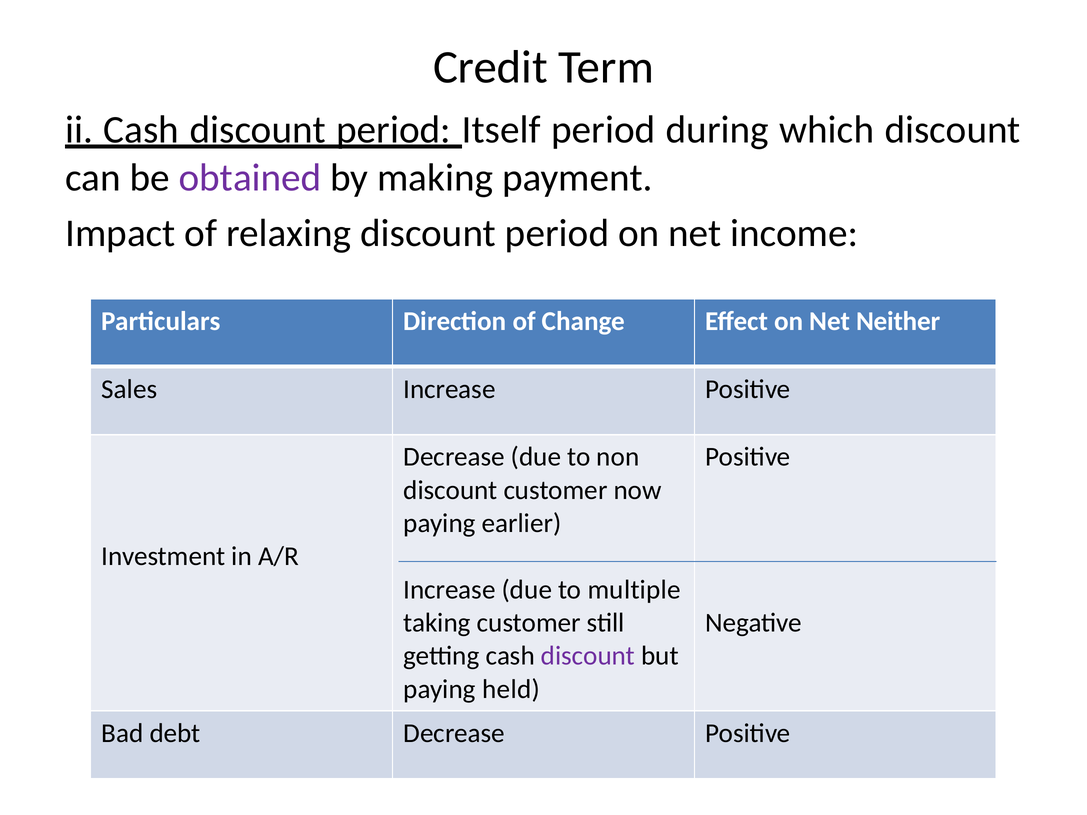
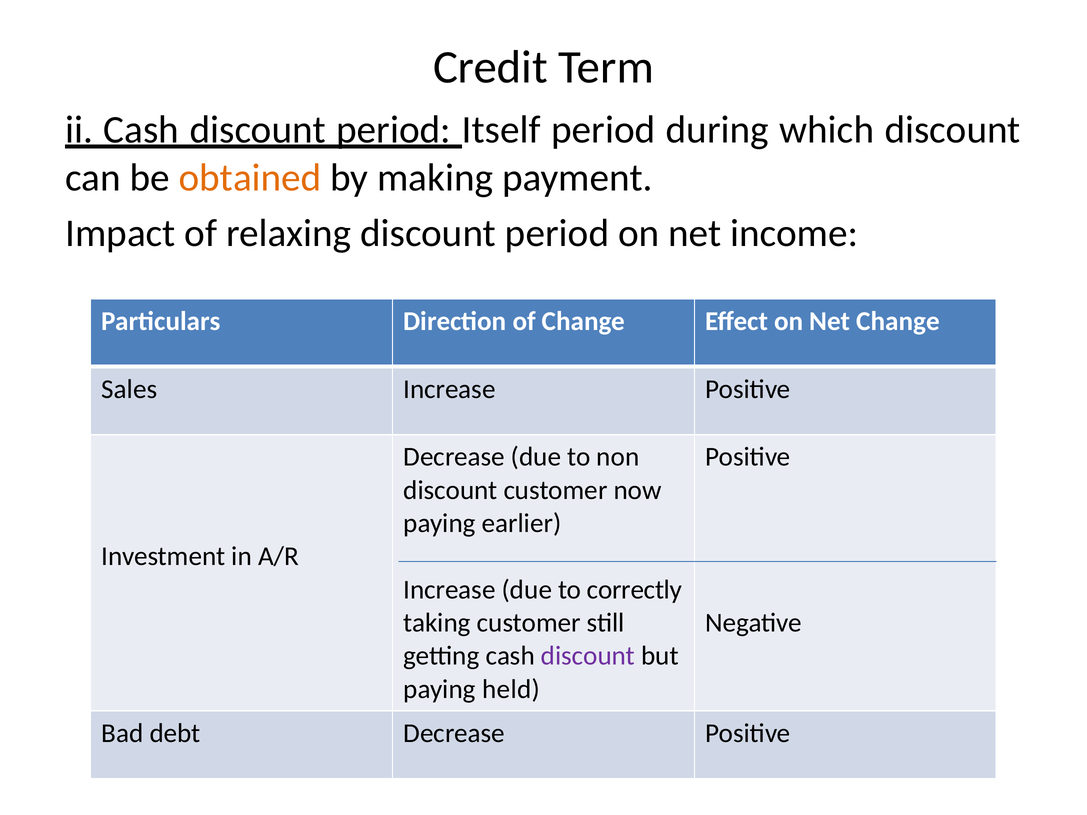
obtained colour: purple -> orange
Net Neither: Neither -> Change
multiple: multiple -> correctly
